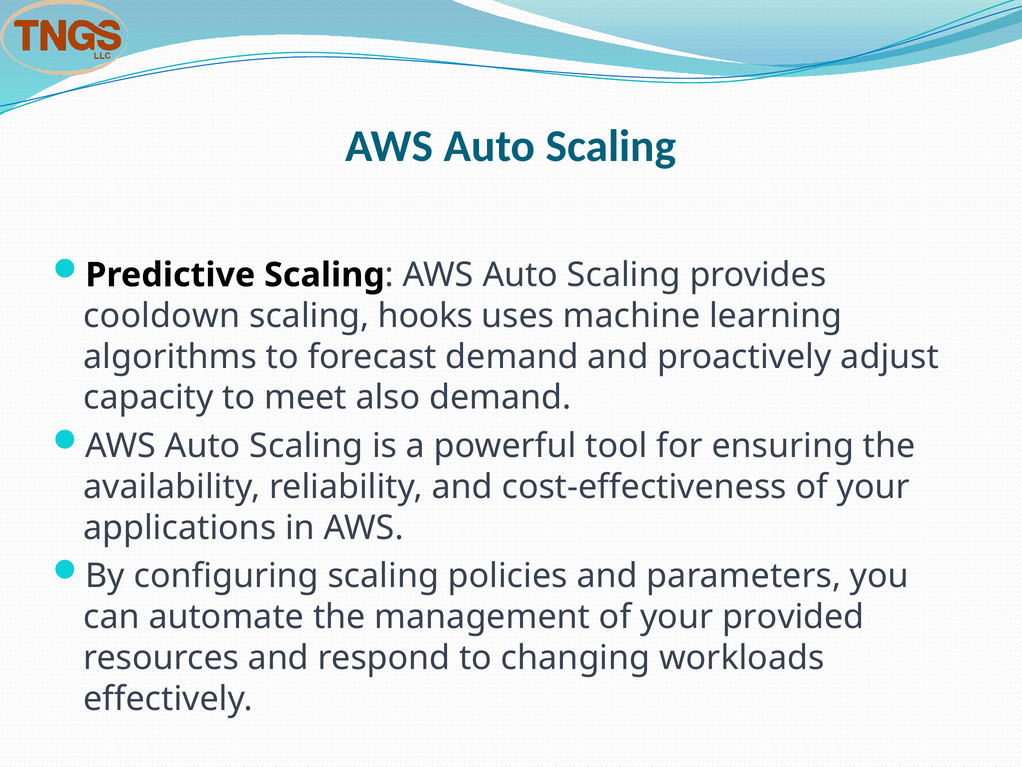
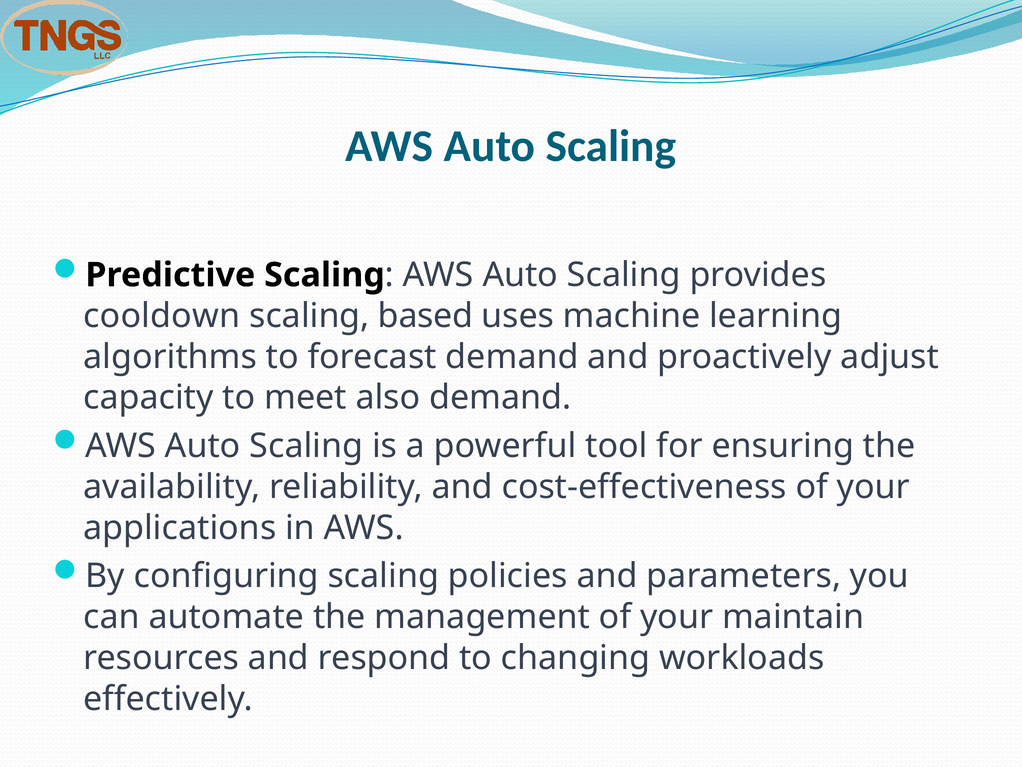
hooks: hooks -> based
provided: provided -> maintain
